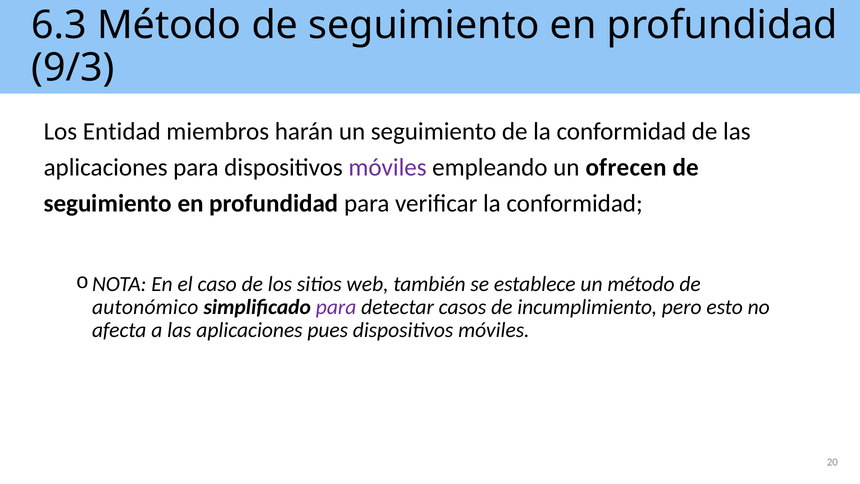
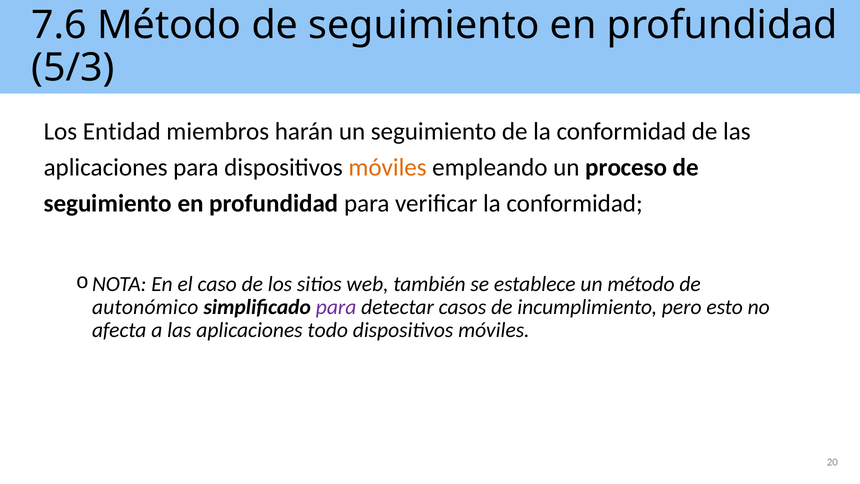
6.3: 6.3 -> 7.6
9/3: 9/3 -> 5/3
móviles at (388, 167) colour: purple -> orange
ofrecen: ofrecen -> proceso
pues: pues -> todo
